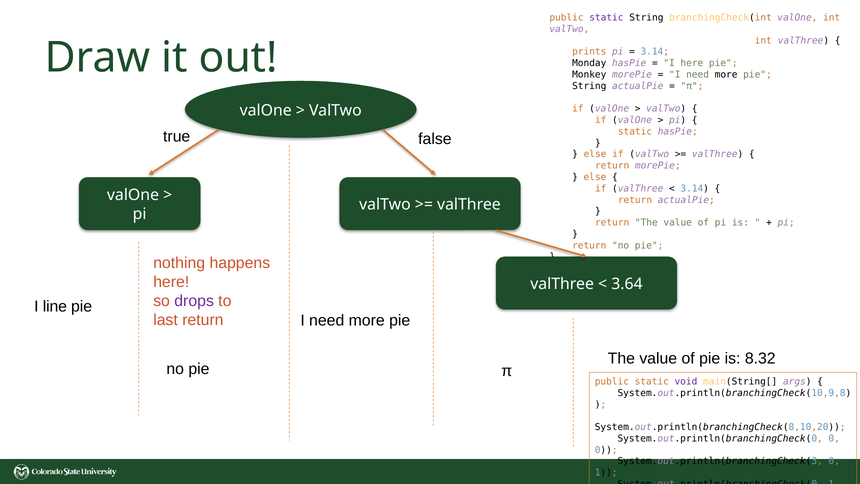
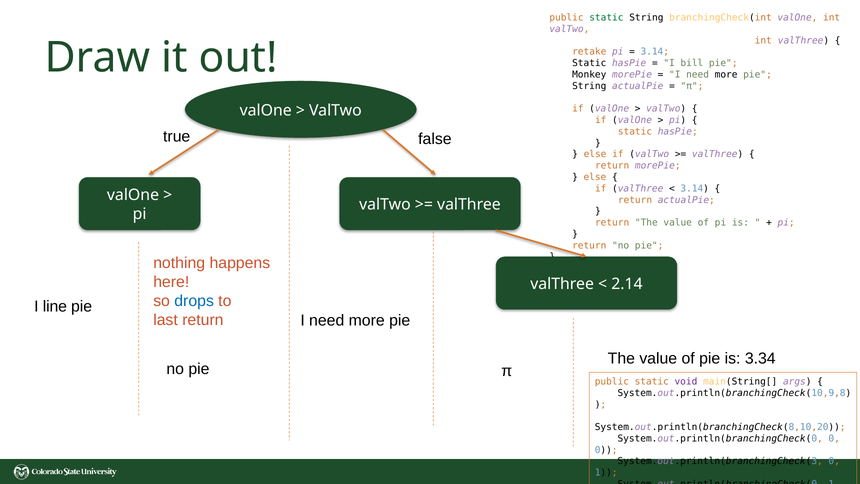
static at (606, 18) colour: purple -> green
prints: prints -> retake
Monday at (589, 63): Monday -> Static
I here: here -> bill
3.64: 3.64 -> 2.14
drops colour: purple -> blue
8.32: 8.32 -> 3.34
